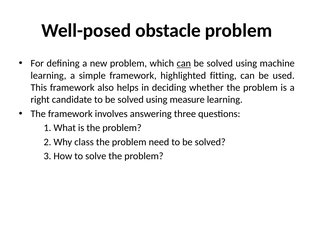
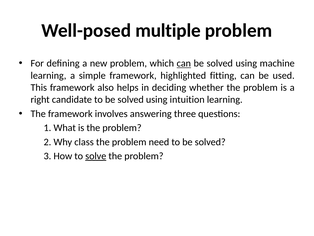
obstacle: obstacle -> multiple
measure: measure -> intuition
solve underline: none -> present
